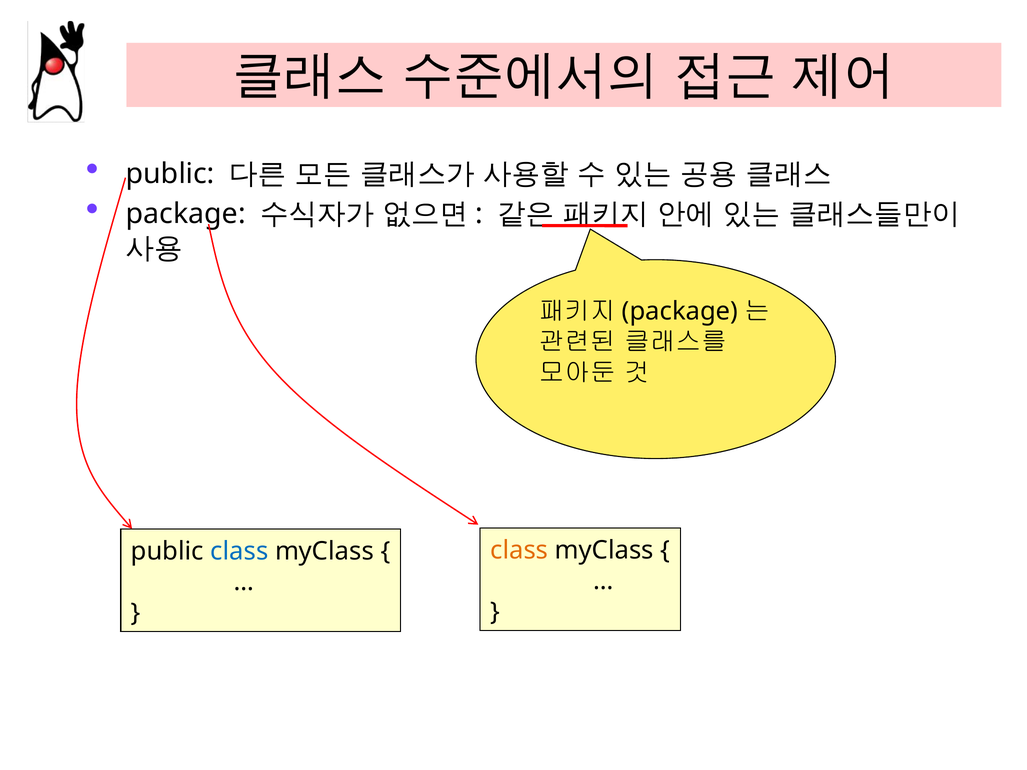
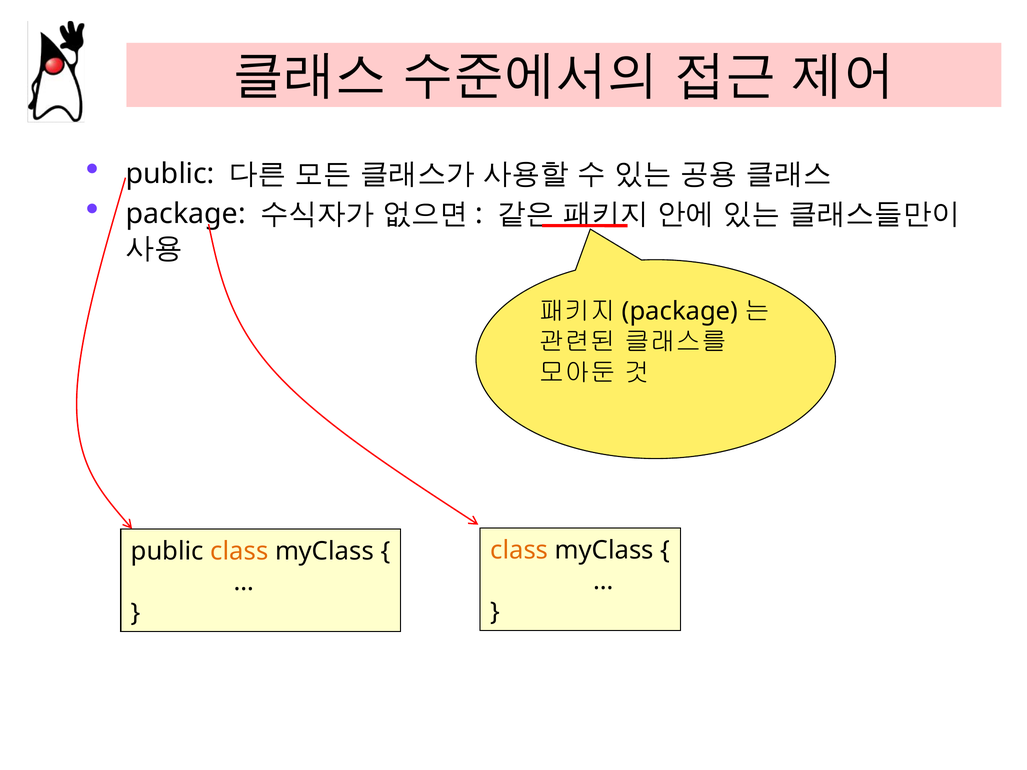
class at (239, 551) colour: blue -> orange
